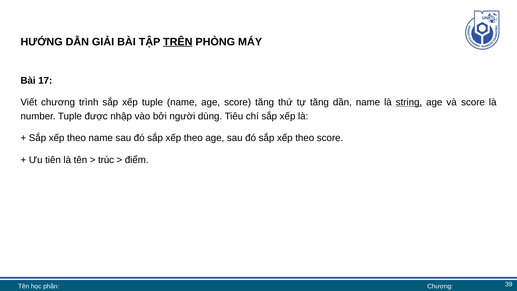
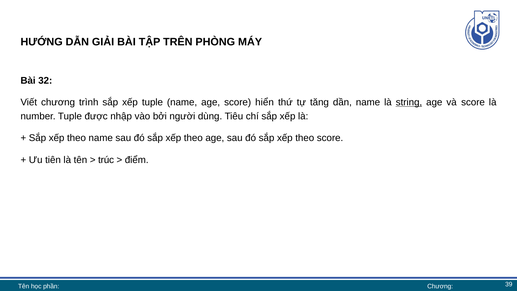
TRÊN underline: present -> none
17: 17 -> 32
score tăng: tăng -> hiển
